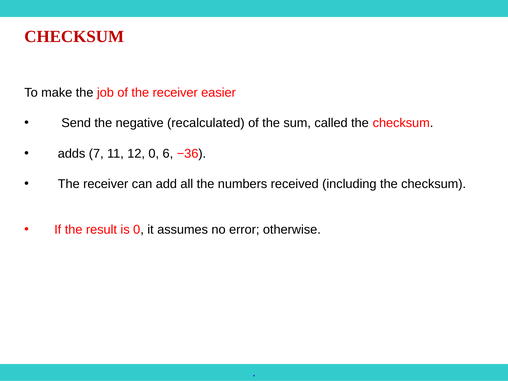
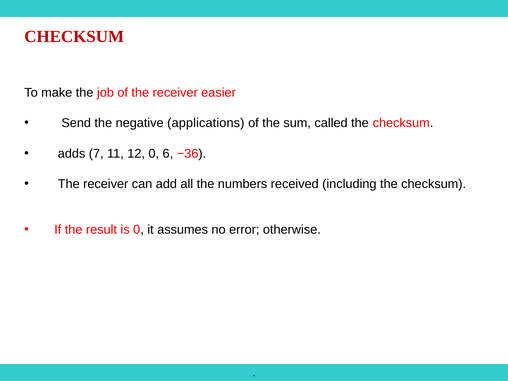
recalculated: recalculated -> applications
